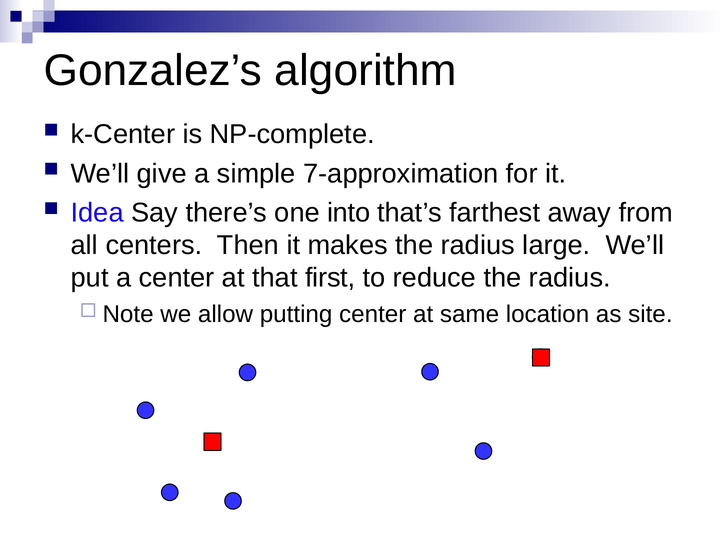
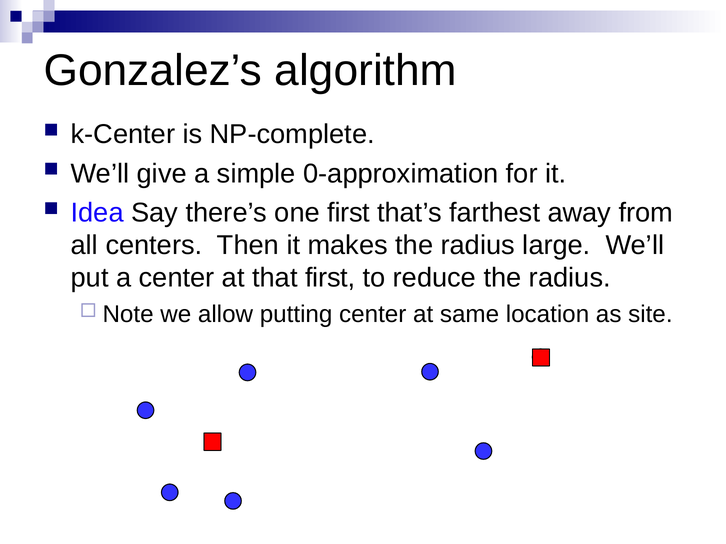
7-approximation: 7-approximation -> 0-approximation
one into: into -> first
